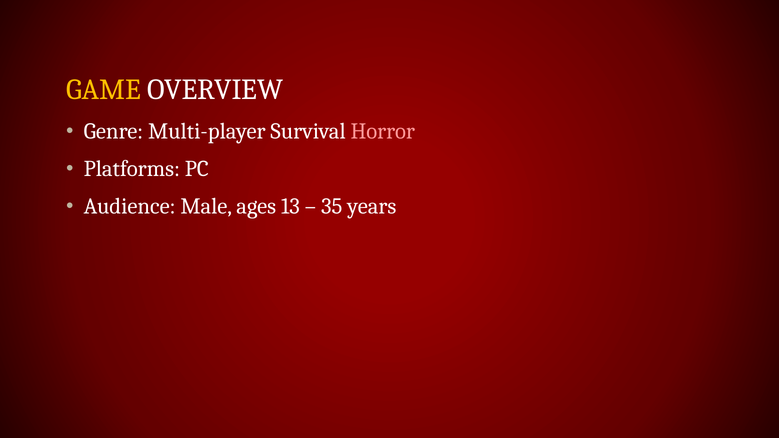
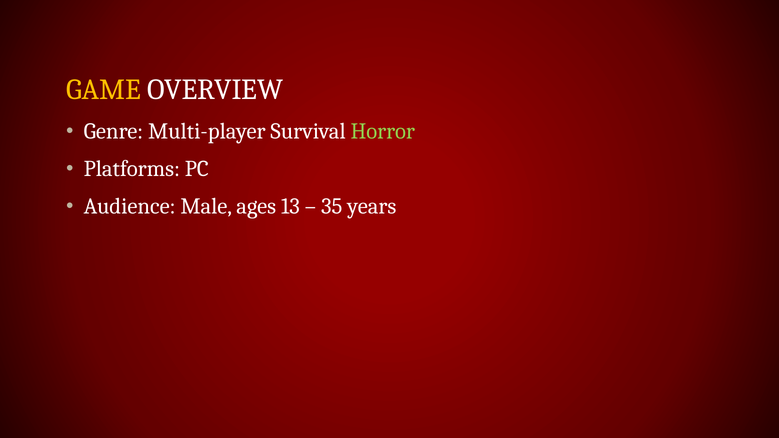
Horror colour: pink -> light green
